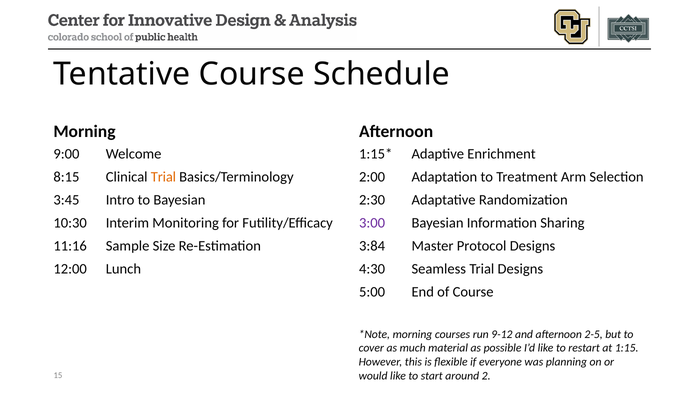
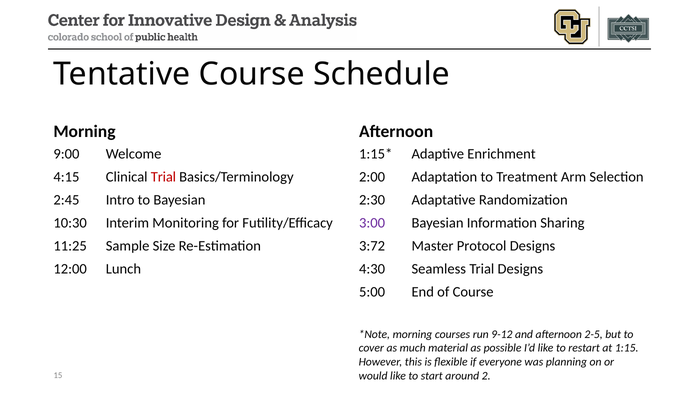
8:15: 8:15 -> 4:15
Trial at (163, 177) colour: orange -> red
3:45: 3:45 -> 2:45
11:16: 11:16 -> 11:25
3:84: 3:84 -> 3:72
